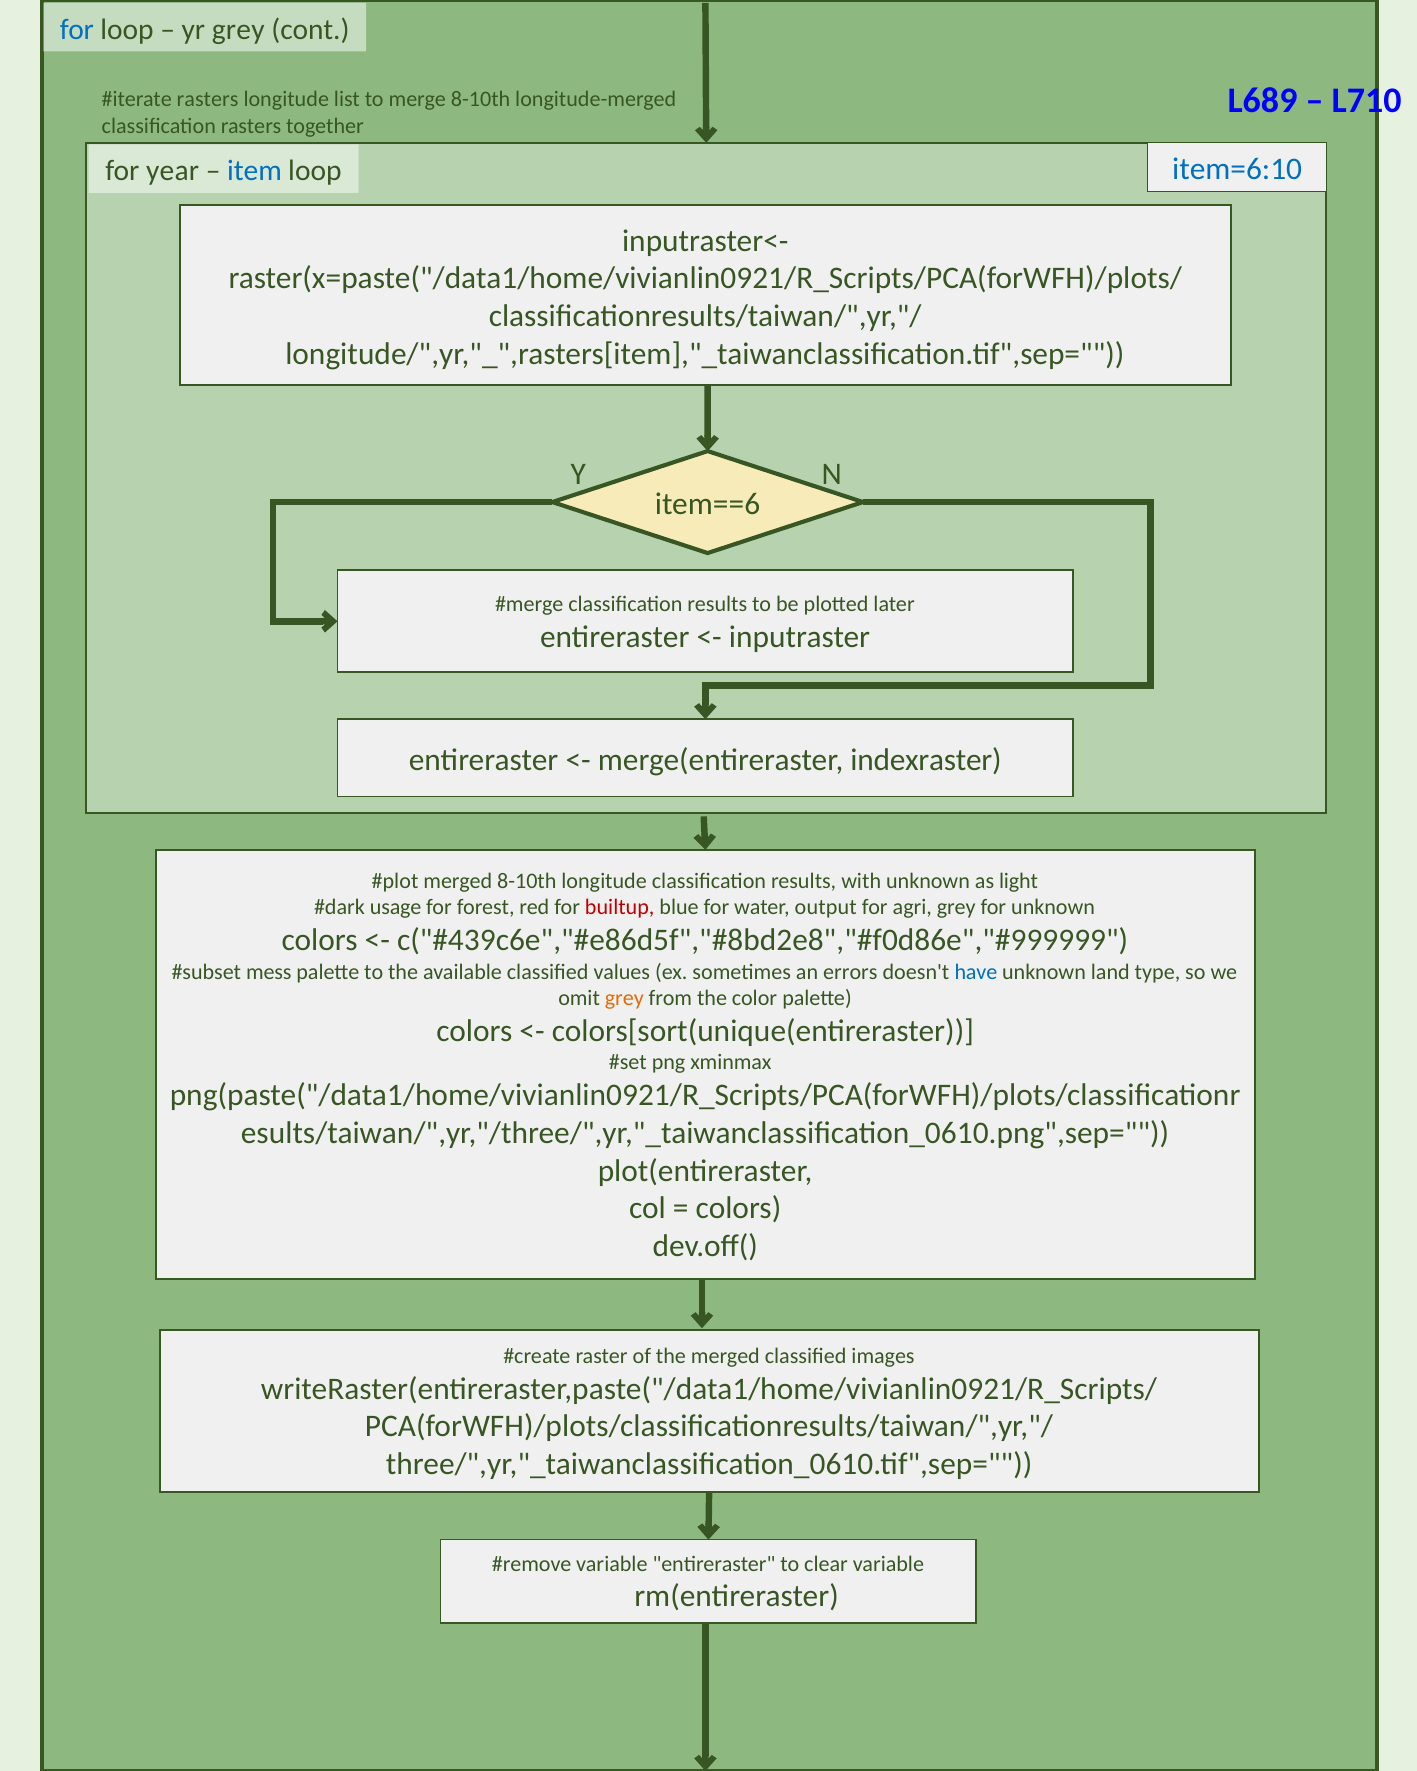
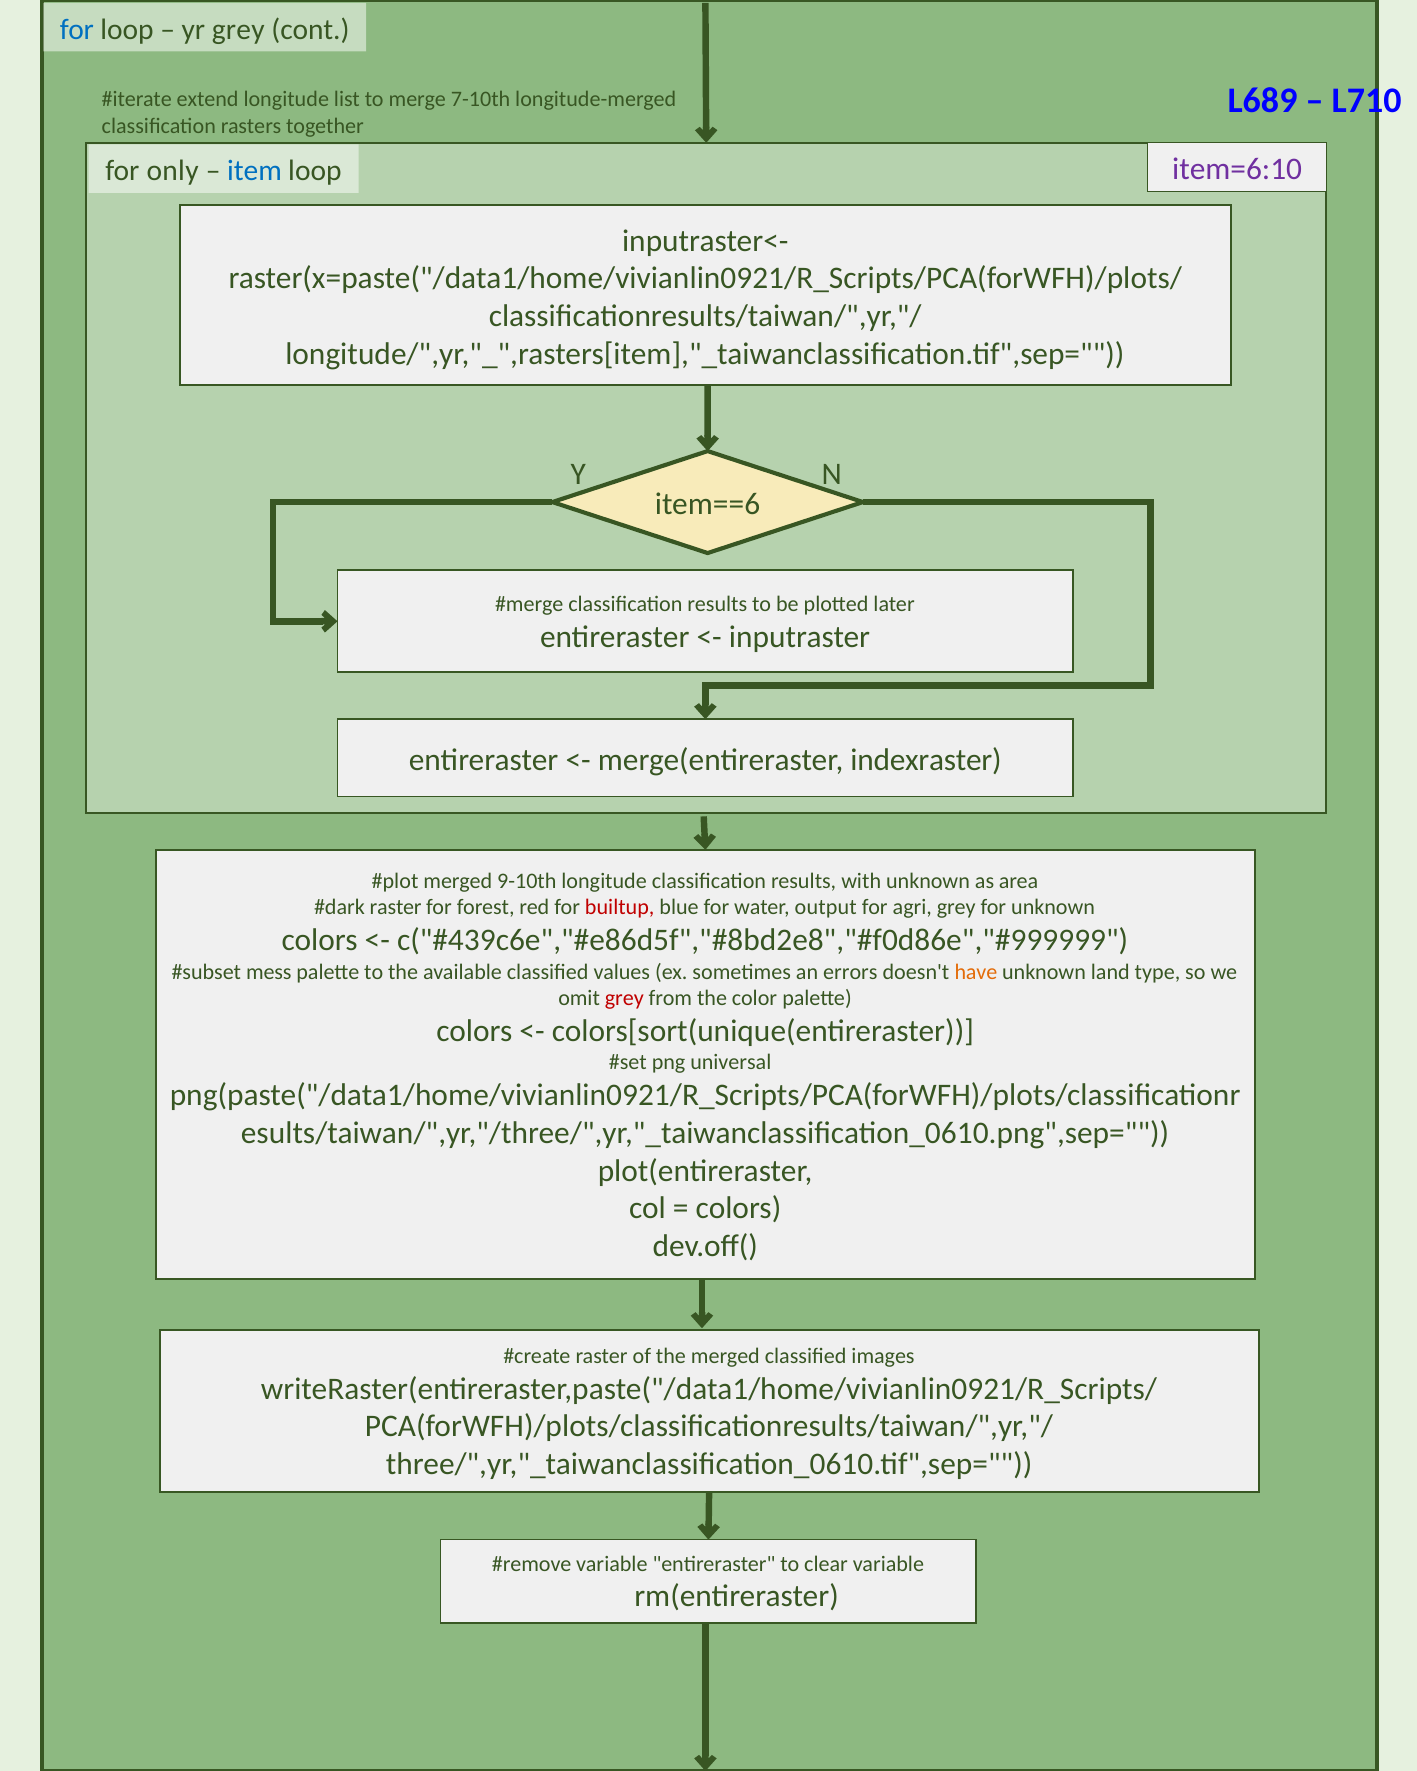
rasters at (208, 99): rasters -> extend
merge 8-10th: 8-10th -> 7-10th
year: year -> only
item=6:10 colour: blue -> purple
merged 8-10th: 8-10th -> 9-10th
light: light -> area
usage at (396, 908): usage -> raster
have colour: blue -> orange
grey at (624, 998) colour: orange -> red
xminmax: xminmax -> universal
